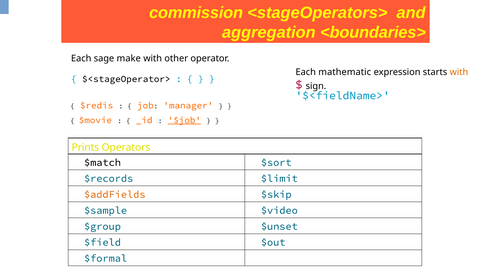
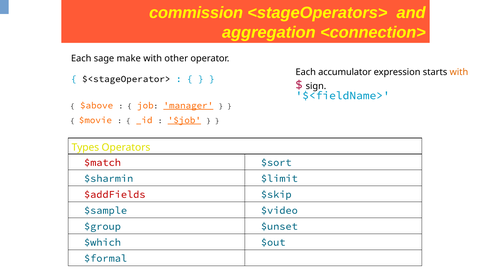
<boundaries>: <boundaries> -> <connection>
mathematic: mathematic -> accumulator
$redis: $redis -> $above
manager underline: none -> present
Prints: Prints -> Types
$match colour: black -> red
$records: $records -> $sharmin
$addFields colour: orange -> red
$field: $field -> $which
